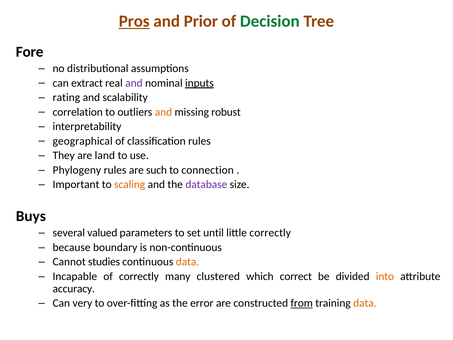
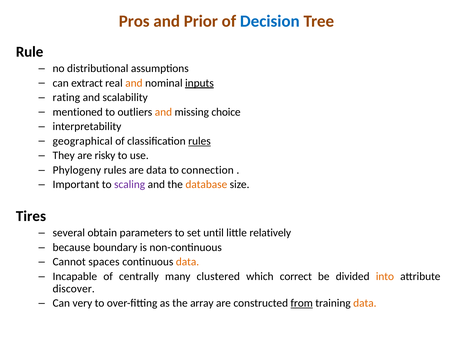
Pros underline: present -> none
Decision colour: green -> blue
Fore: Fore -> Rule
and at (134, 83) colour: purple -> orange
correlation: correlation -> mentioned
robust: robust -> choice
rules at (199, 141) underline: none -> present
land: land -> risky
are such: such -> data
scaling colour: orange -> purple
database colour: purple -> orange
Buys: Buys -> Tires
valued: valued -> obtain
little correctly: correctly -> relatively
studies: studies -> spaces
of correctly: correctly -> centrally
accuracy: accuracy -> discover
error: error -> array
